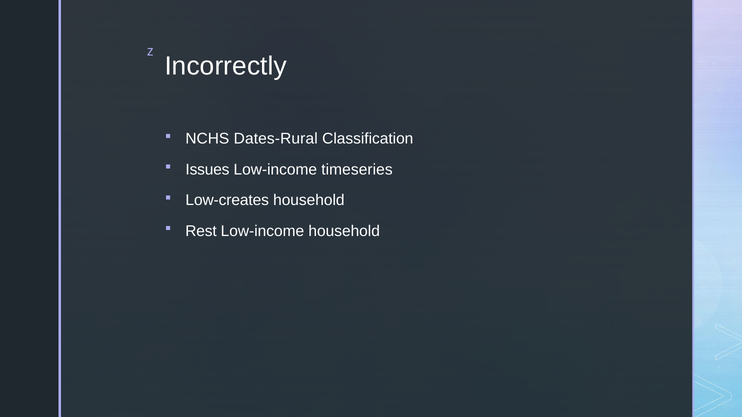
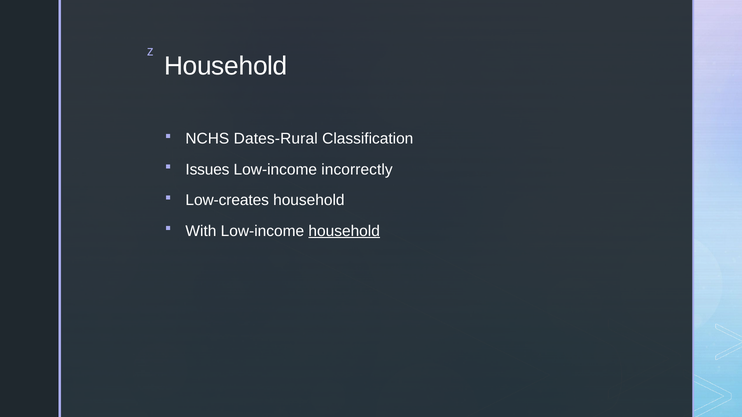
Incorrectly at (226, 66): Incorrectly -> Household
timeseries: timeseries -> incorrectly
Rest: Rest -> With
household at (344, 231) underline: none -> present
